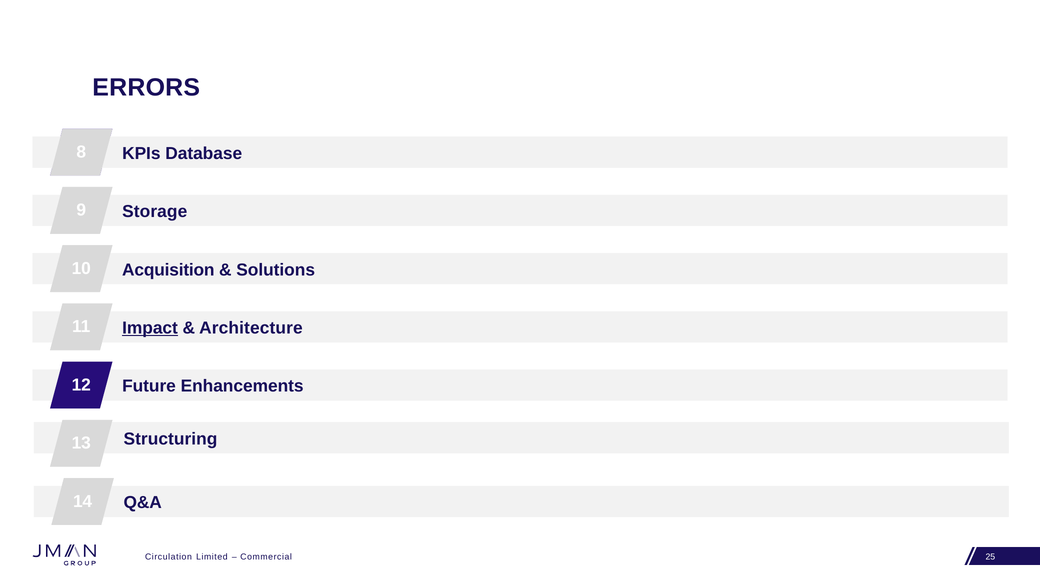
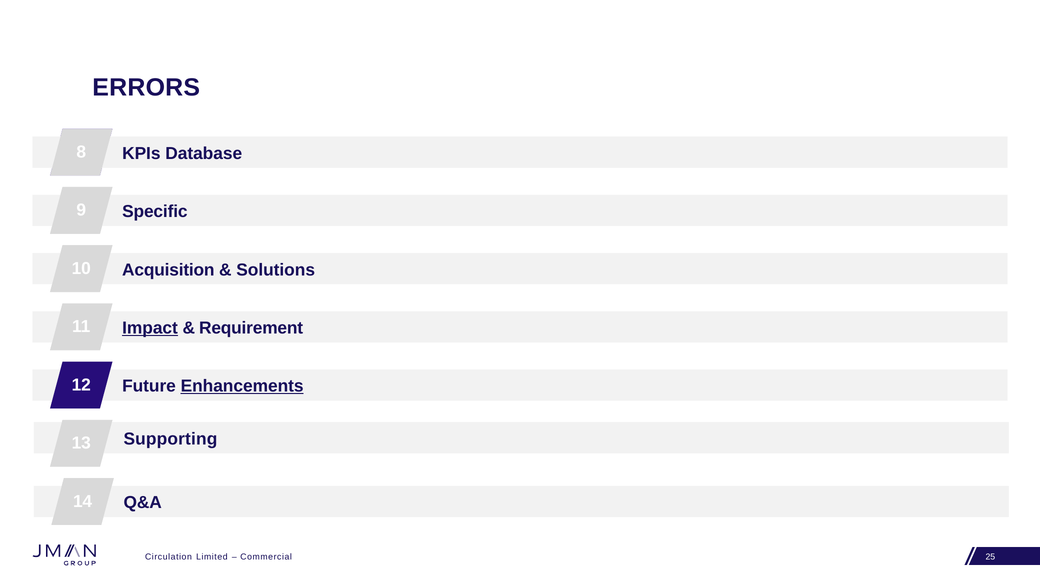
Storage: Storage -> Specific
Architecture: Architecture -> Requirement
Enhancements underline: none -> present
Structuring: Structuring -> Supporting
